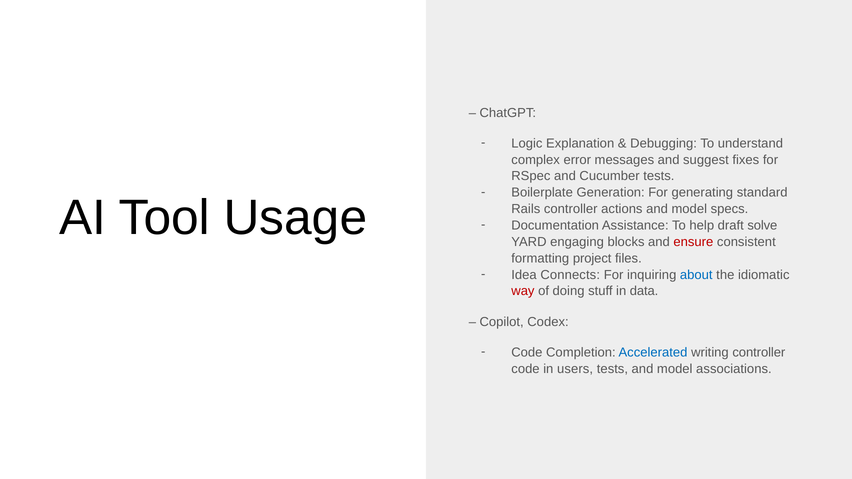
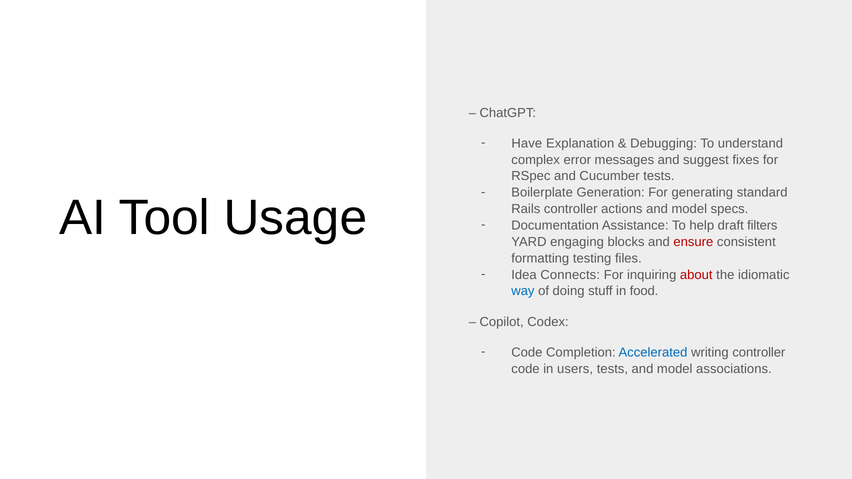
Logic: Logic -> Have
solve: solve -> filters
project: project -> testing
about colour: blue -> red
way colour: red -> blue
data: data -> food
